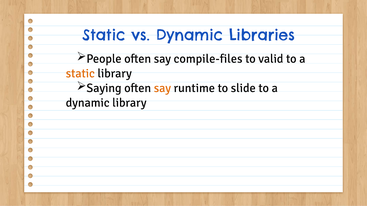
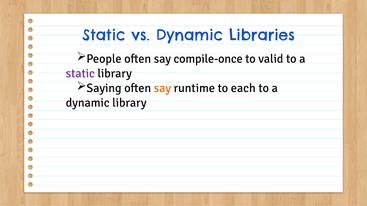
compile-files: compile-files -> compile-once
static at (80, 73) colour: orange -> purple
slide: slide -> each
